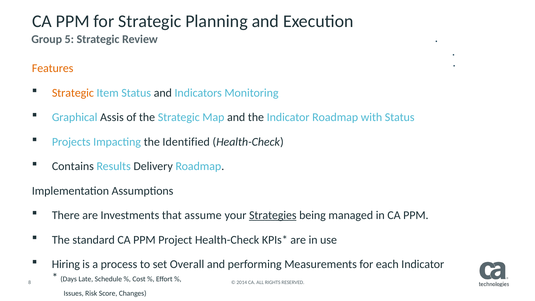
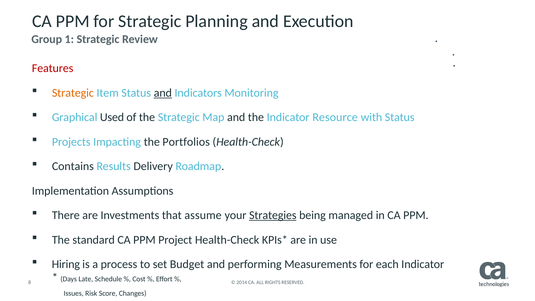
5: 5 -> 1
Features colour: orange -> red
and at (163, 93) underline: none -> present
Assis: Assis -> Used
Indicator Roadmap: Roadmap -> Resource
Identified: Identified -> Portfolios
Overall: Overall -> Budget
